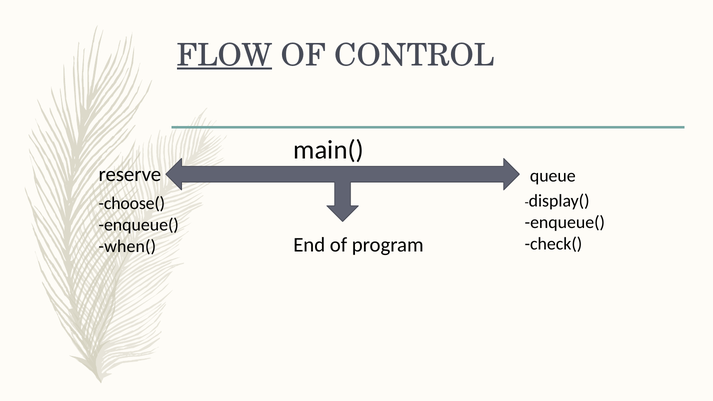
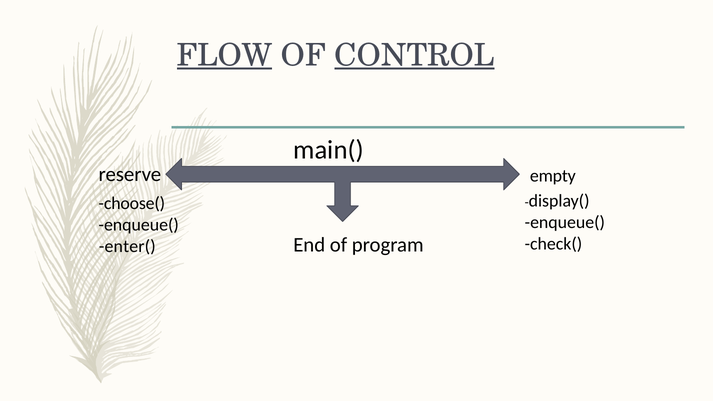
CONTROL underline: none -> present
queue: queue -> empty
when(: when( -> enter(
